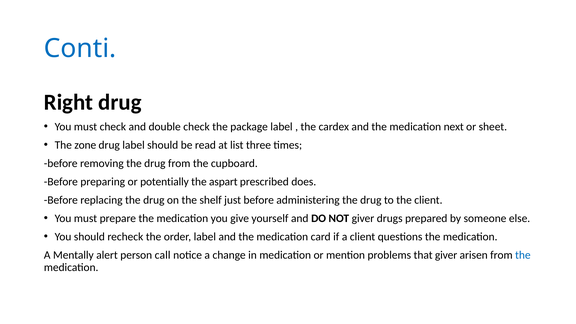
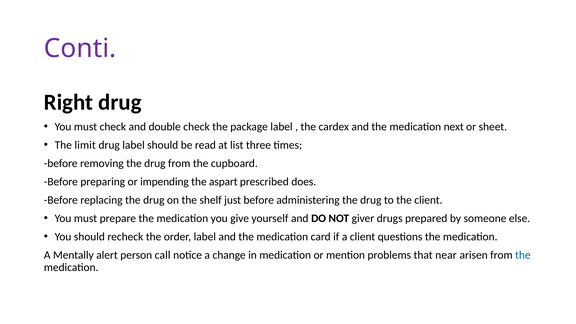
Conti colour: blue -> purple
zone: zone -> limit
potentially: potentially -> impending
that giver: giver -> near
